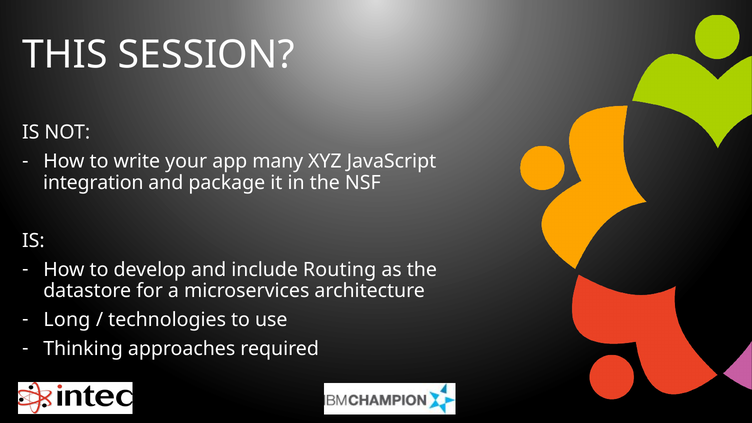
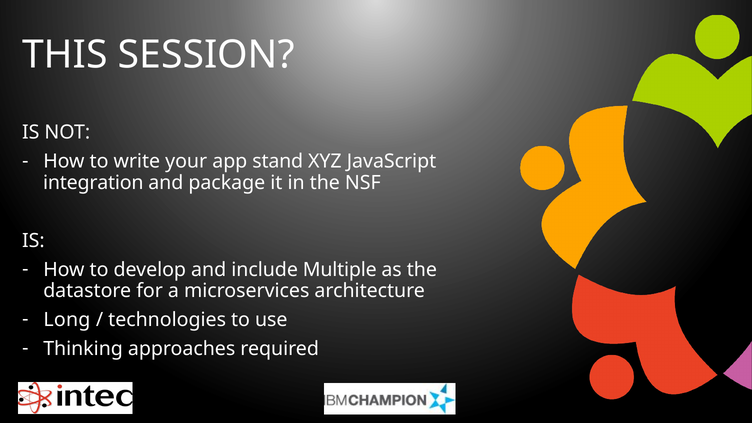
many: many -> stand
Routing: Routing -> Multiple
